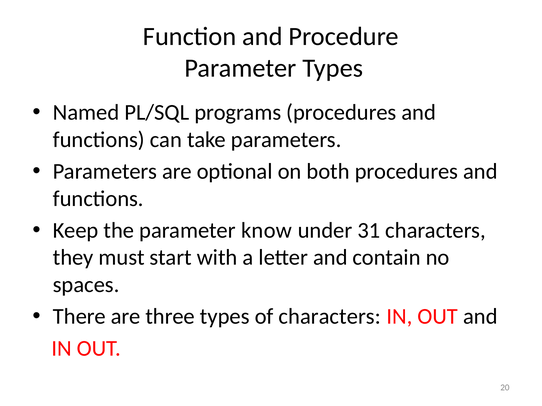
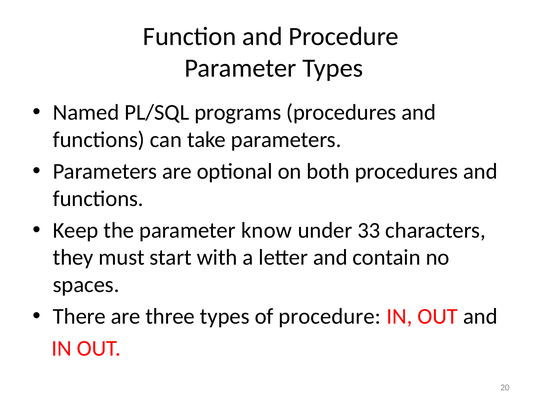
31: 31 -> 33
of characters: characters -> procedure
